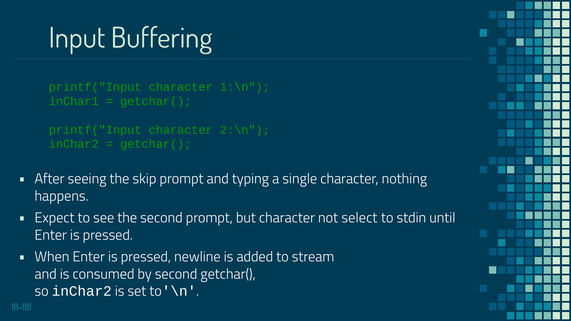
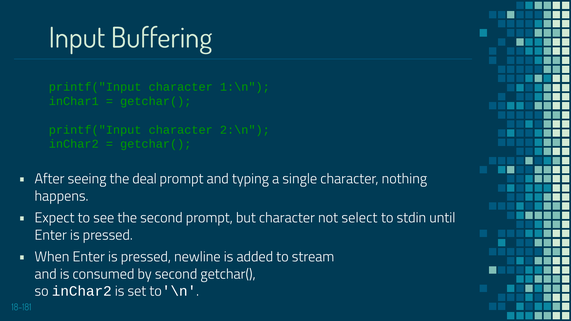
skip: skip -> deal
